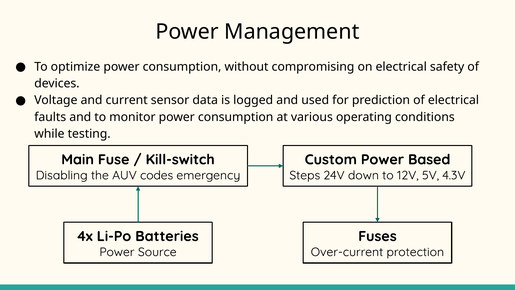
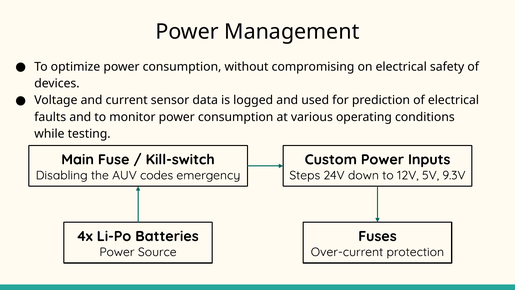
Based: Based -> Inputs
4.3V: 4.3V -> 9.3V
